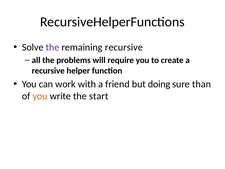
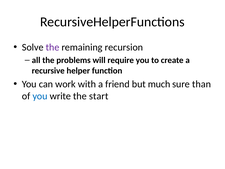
remaining recursive: recursive -> recursion
doing: doing -> much
you at (40, 96) colour: orange -> blue
